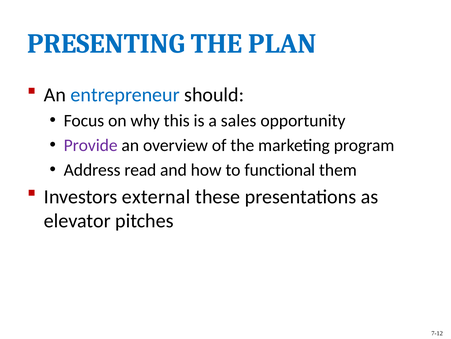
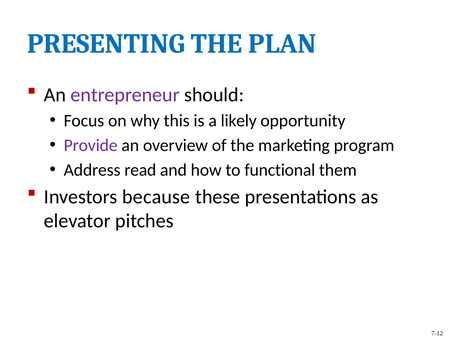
entrepreneur colour: blue -> purple
sales: sales -> likely
external: external -> because
